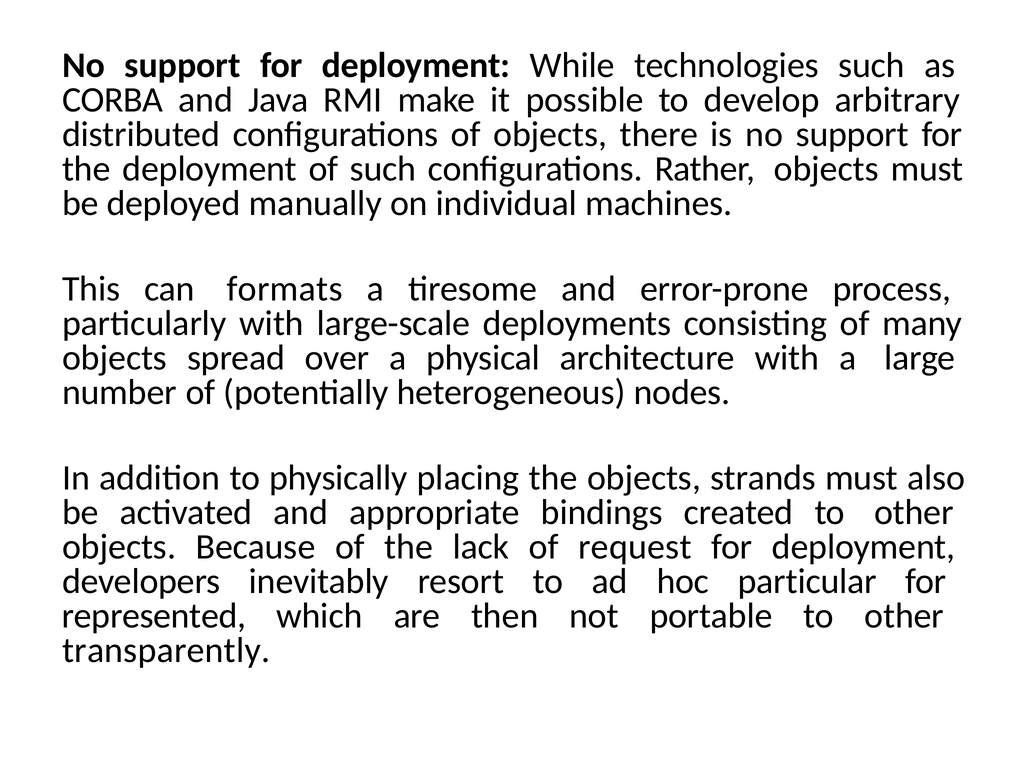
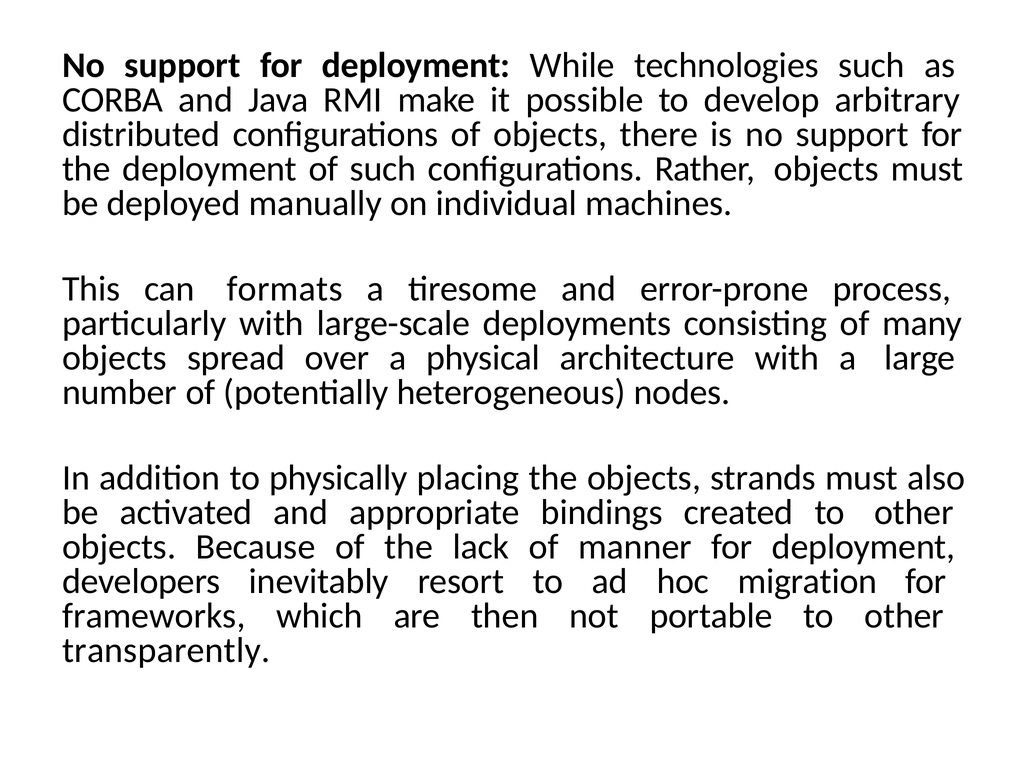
request: request -> manner
particular: particular -> migration
represented: represented -> frameworks
